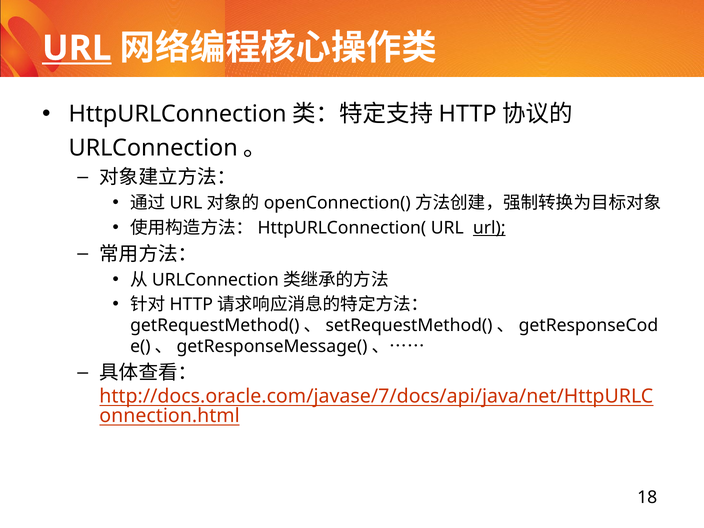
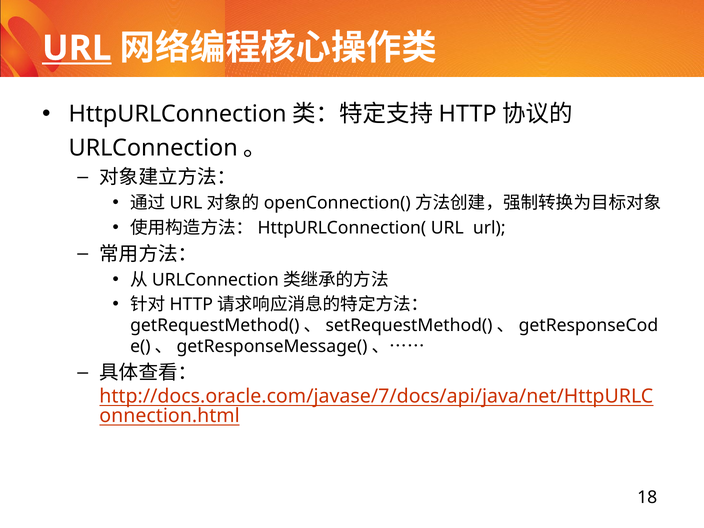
url at (489, 228) underline: present -> none
